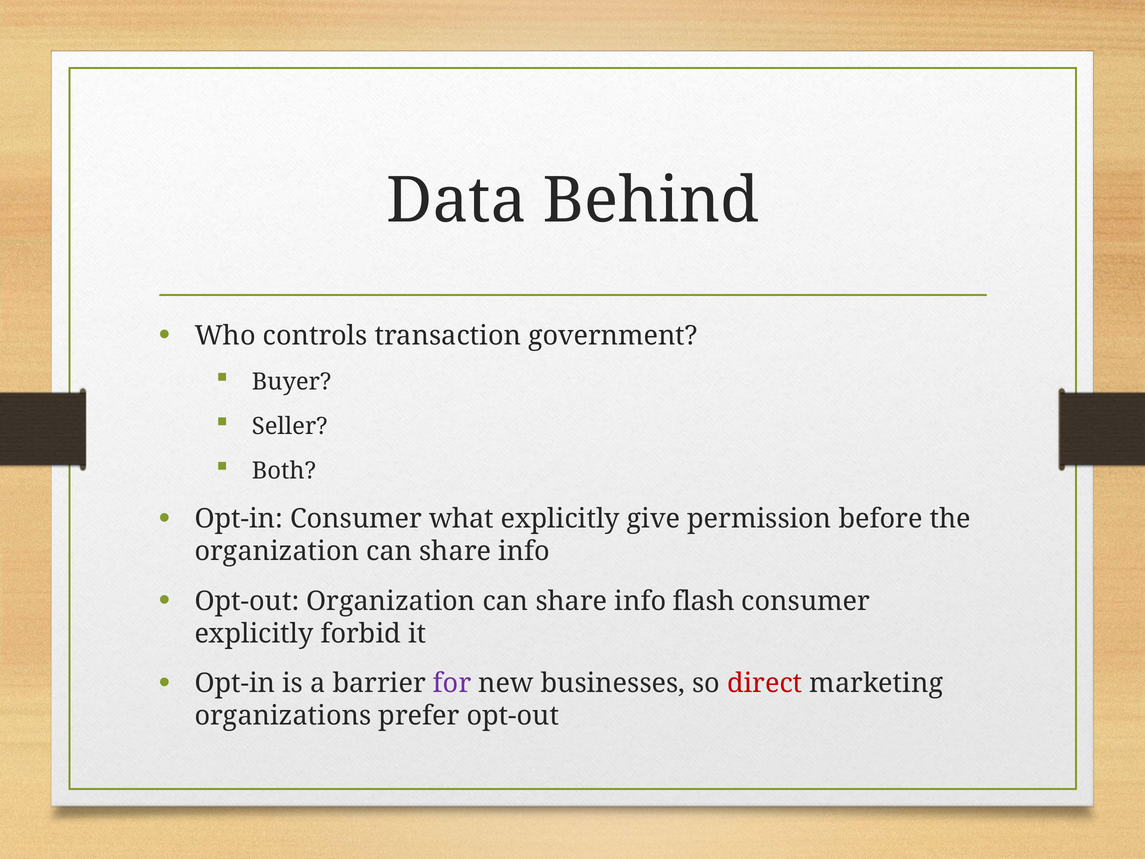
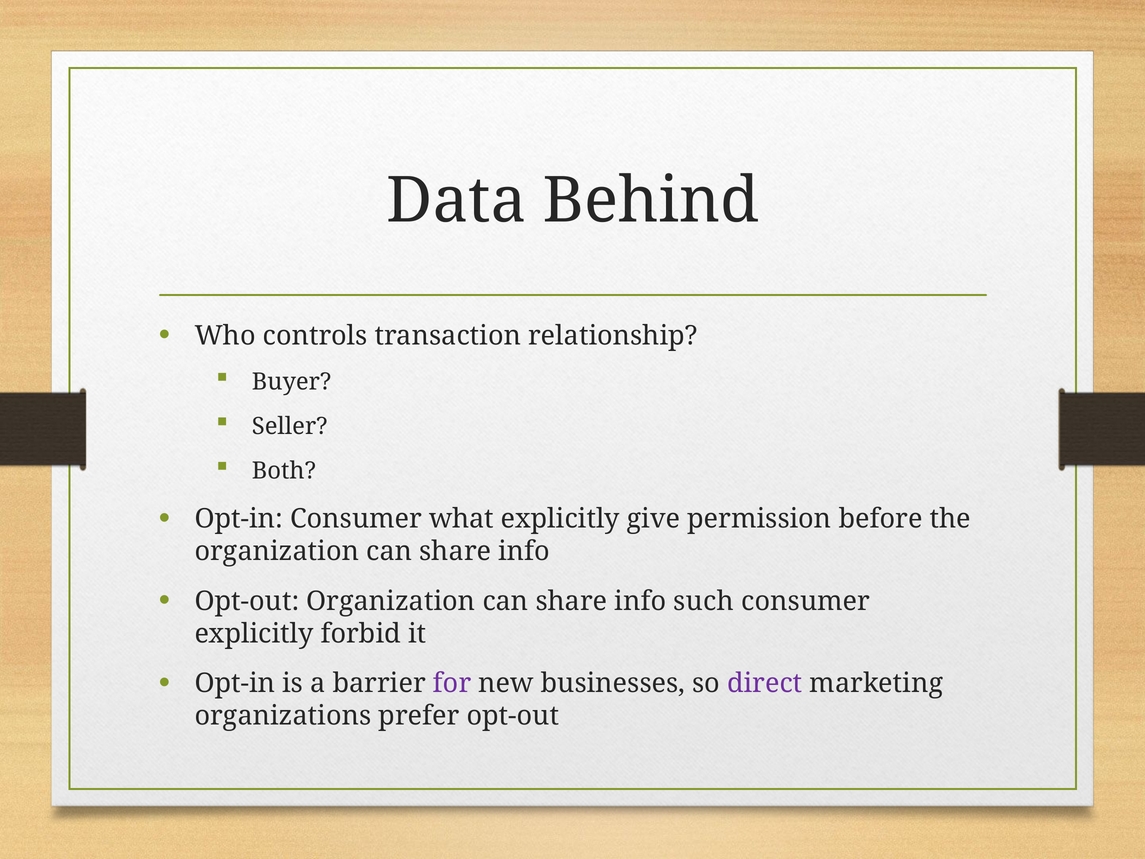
government: government -> relationship
flash: flash -> such
direct colour: red -> purple
